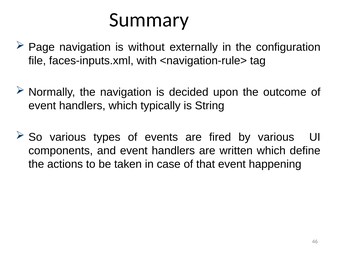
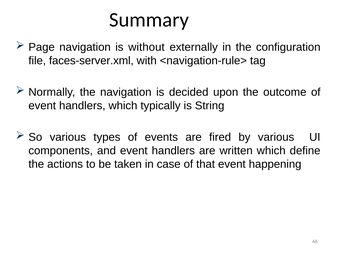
faces-inputs.xml: faces-inputs.xml -> faces-server.xml
